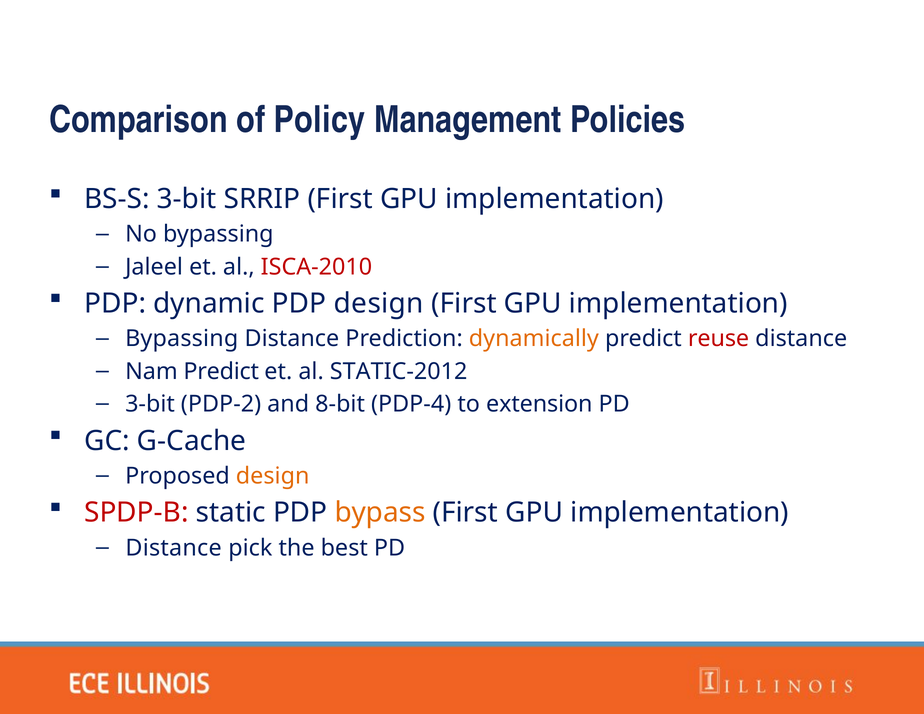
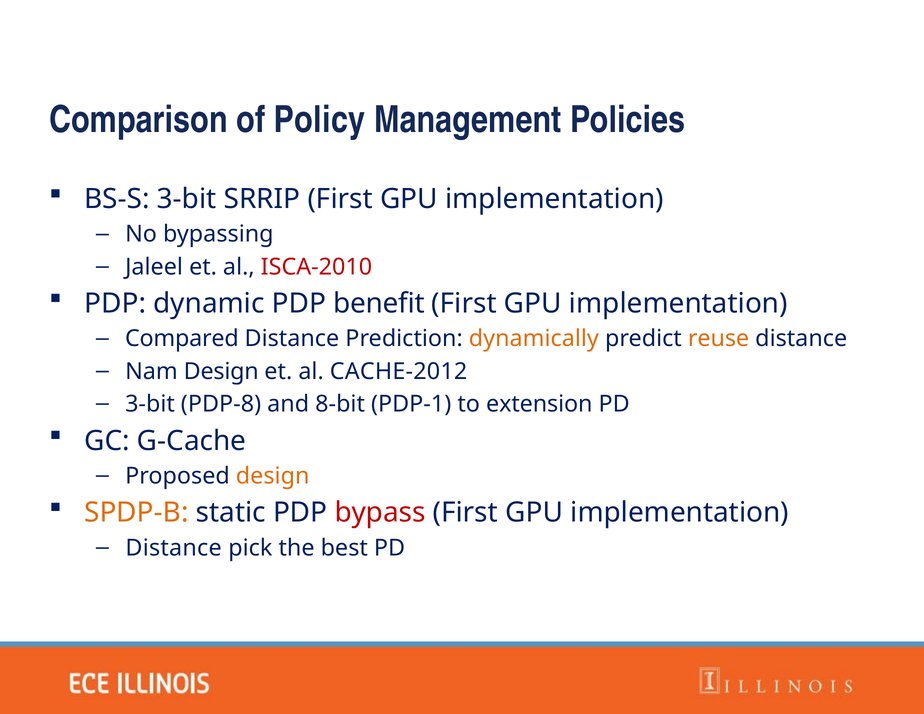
PDP design: design -> benefit
Bypassing at (182, 339): Bypassing -> Compared
reuse colour: red -> orange
Nam Predict: Predict -> Design
STATIC-2012: STATIC-2012 -> CACHE-2012
PDP-2: PDP-2 -> PDP-8
PDP-4: PDP-4 -> PDP-1
SPDP-B colour: red -> orange
bypass colour: orange -> red
